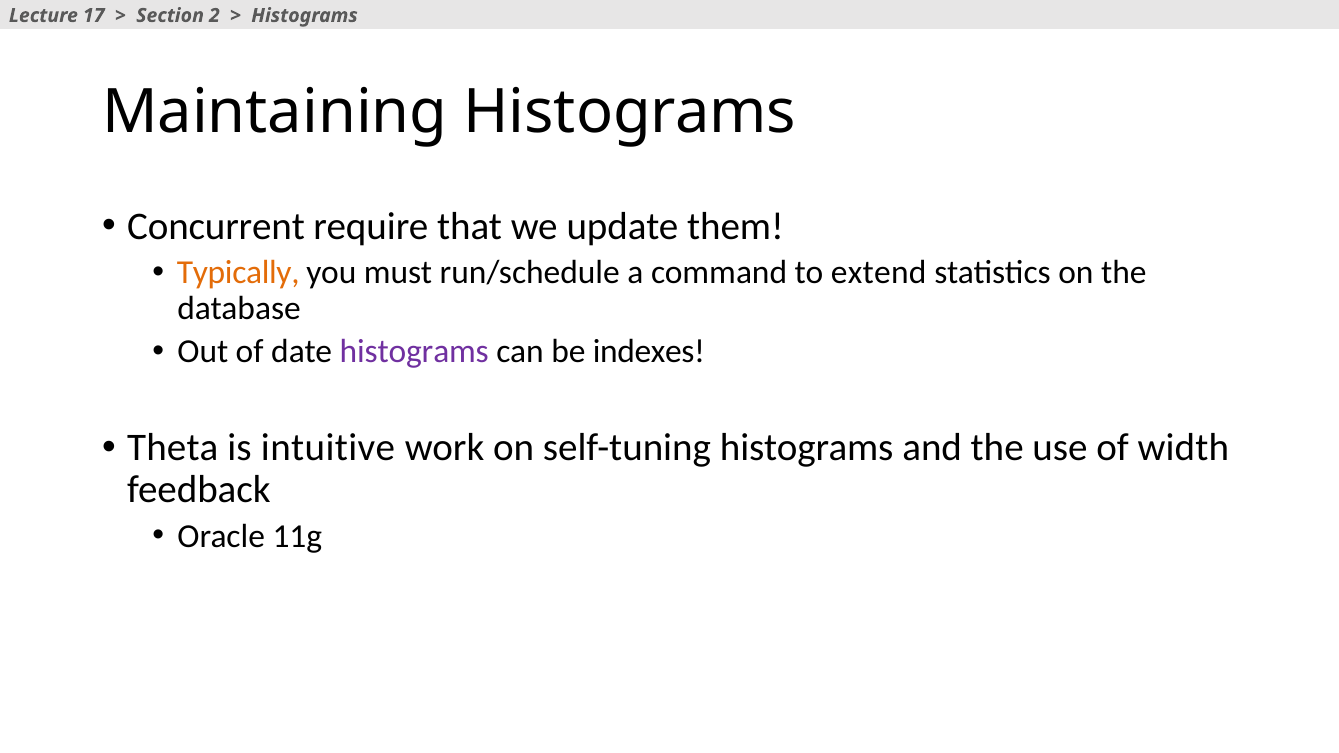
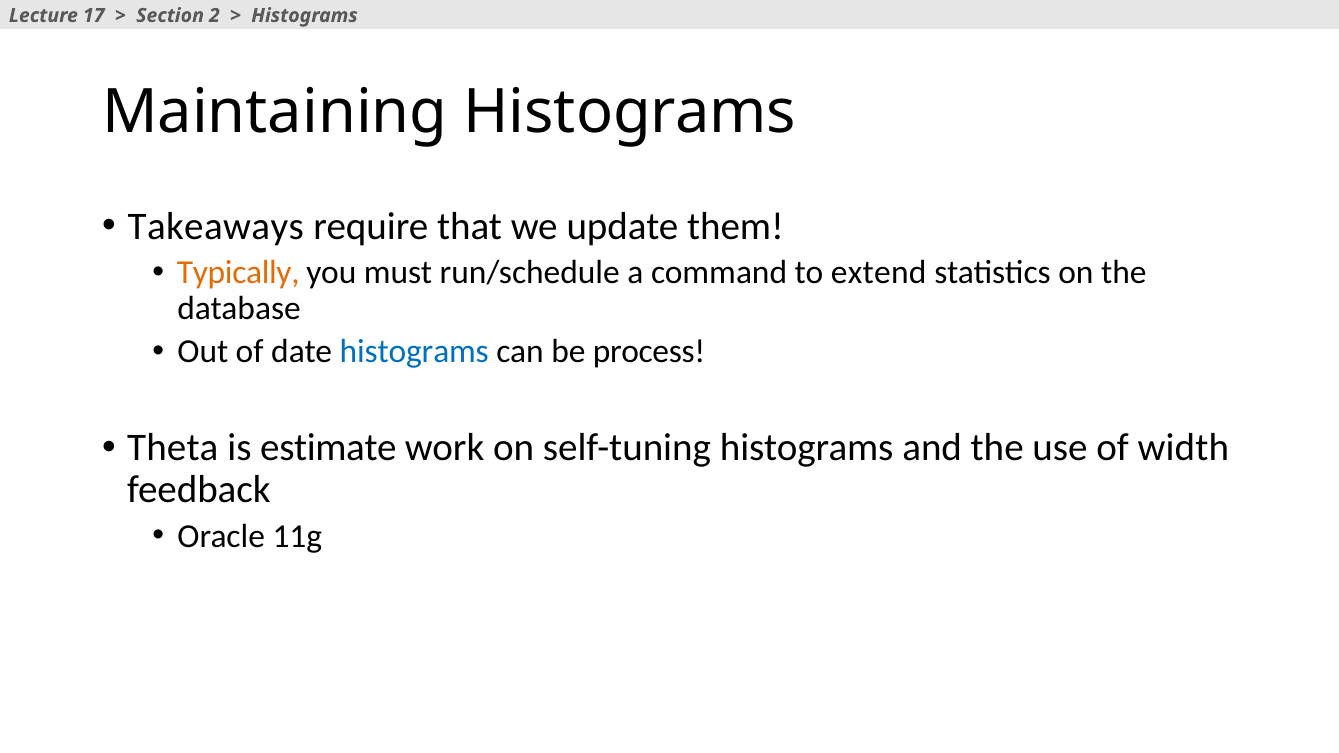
Concurrent: Concurrent -> Takeaways
histograms at (414, 352) colour: purple -> blue
indexes: indexes -> process
intuitive: intuitive -> estimate
